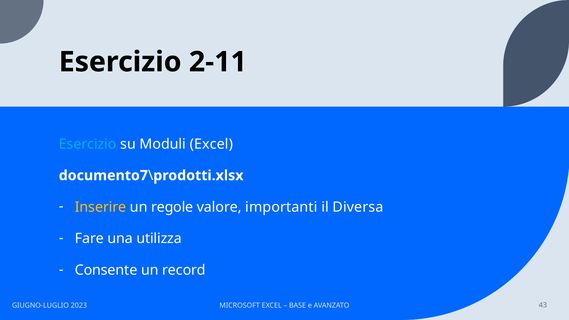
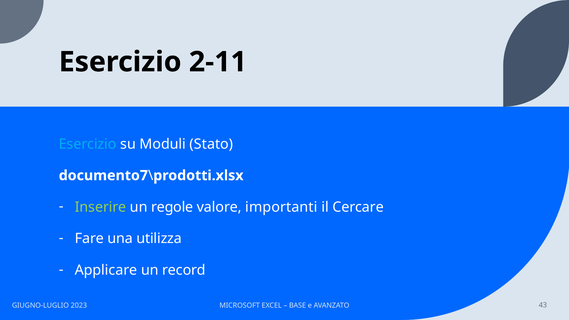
Moduli Excel: Excel -> Stato
Inserire colour: yellow -> light green
Diversa: Diversa -> Cercare
Consente: Consente -> Applicare
